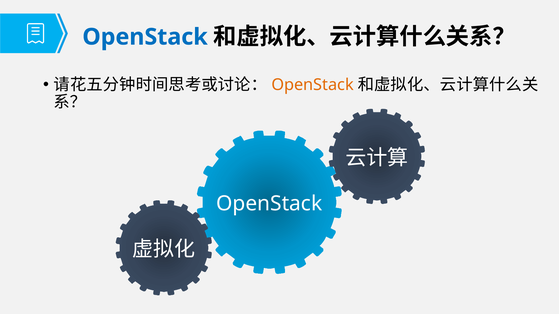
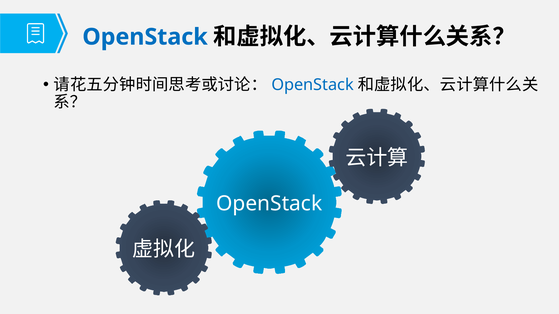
OpenStack at (313, 85) colour: orange -> blue
